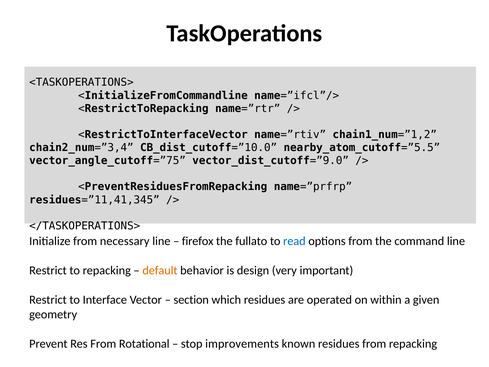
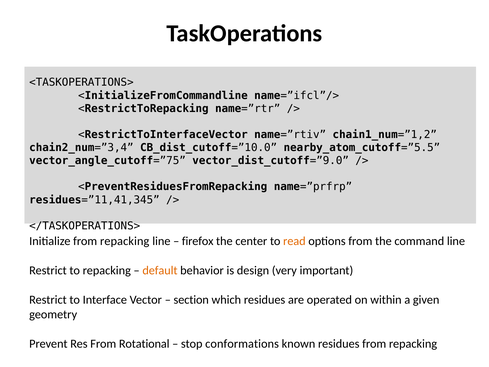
Initialize from necessary: necessary -> repacking
fullato: fullato -> center
read colour: blue -> orange
improvements: improvements -> conformations
